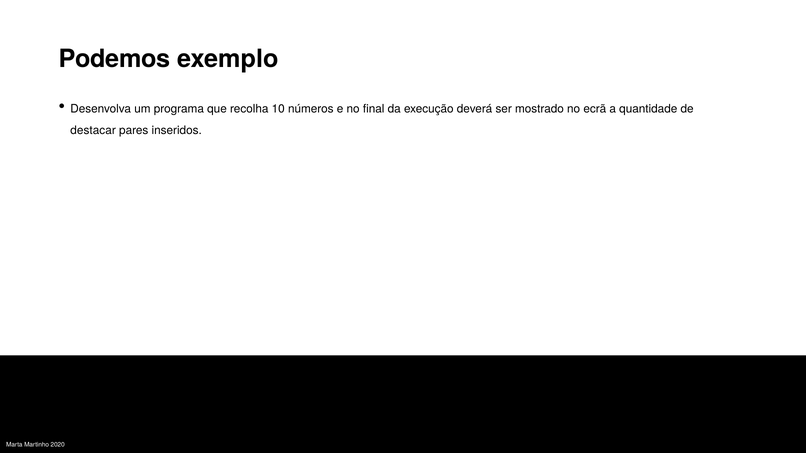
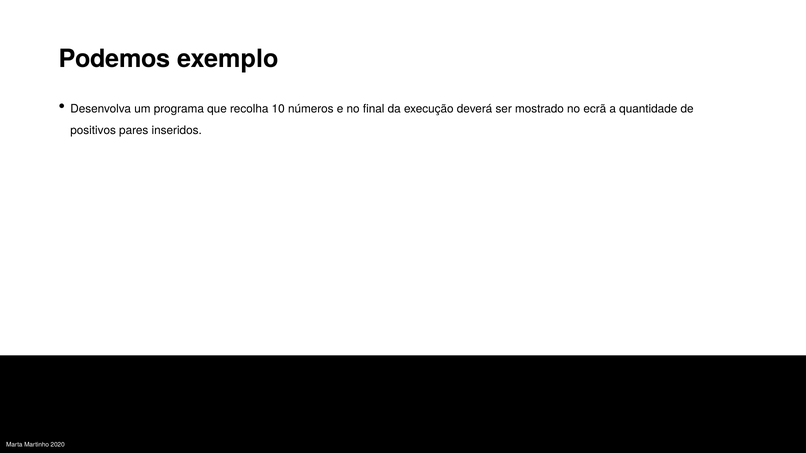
destacar: destacar -> positivos
